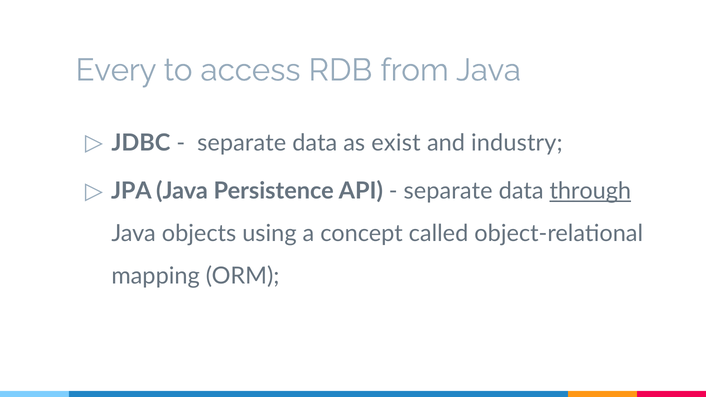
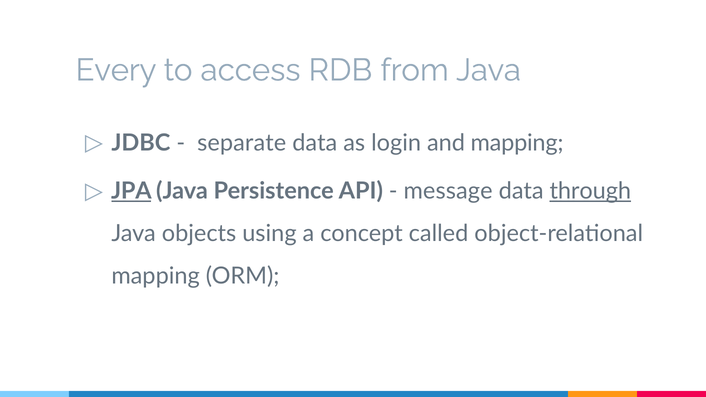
exist: exist -> login
and industry: industry -> mapping
JPA underline: none -> present
separate at (448, 191): separate -> message
